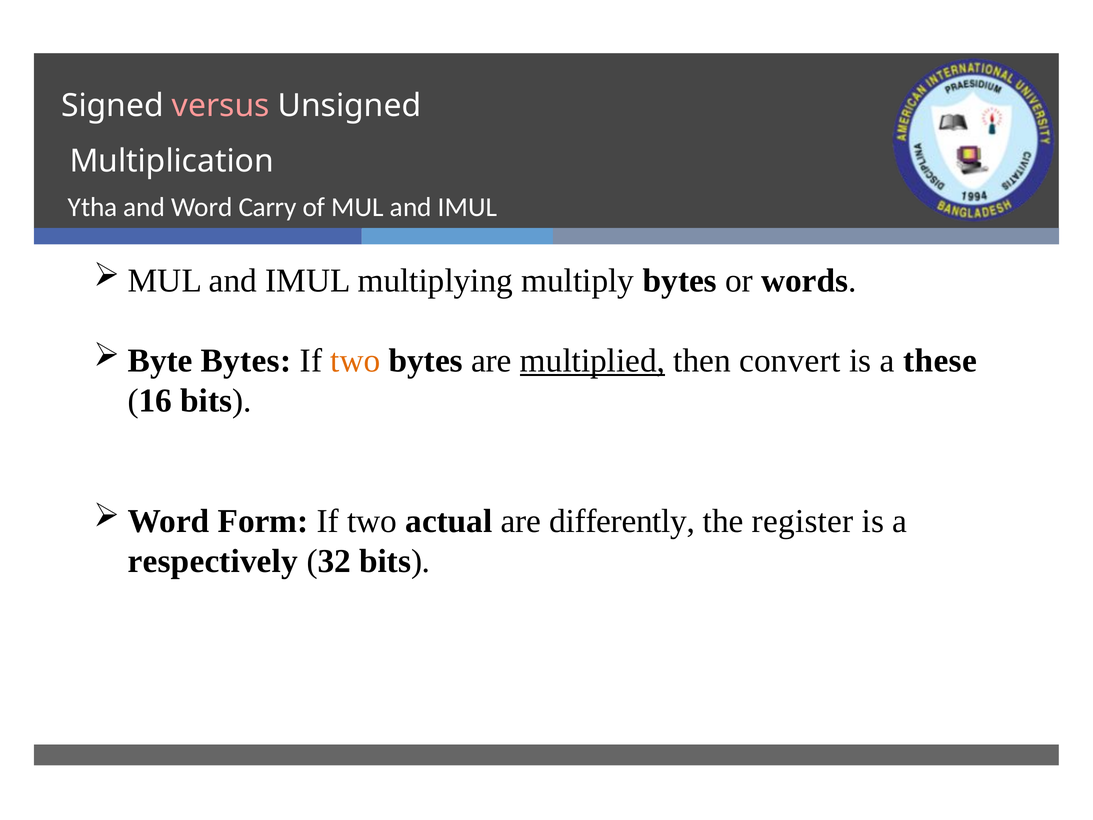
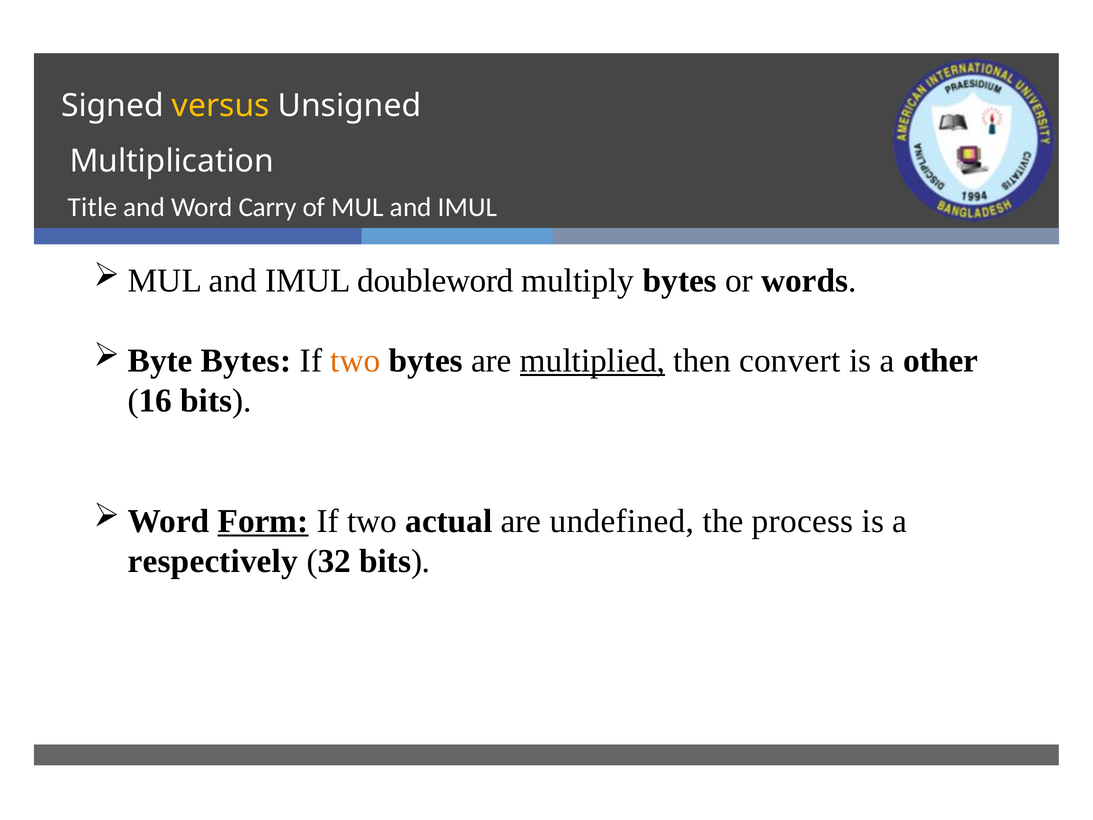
versus colour: pink -> yellow
Ytha: Ytha -> Title
multiplying: multiplying -> doubleword
these: these -> other
Form underline: none -> present
differently: differently -> undefined
register: register -> process
